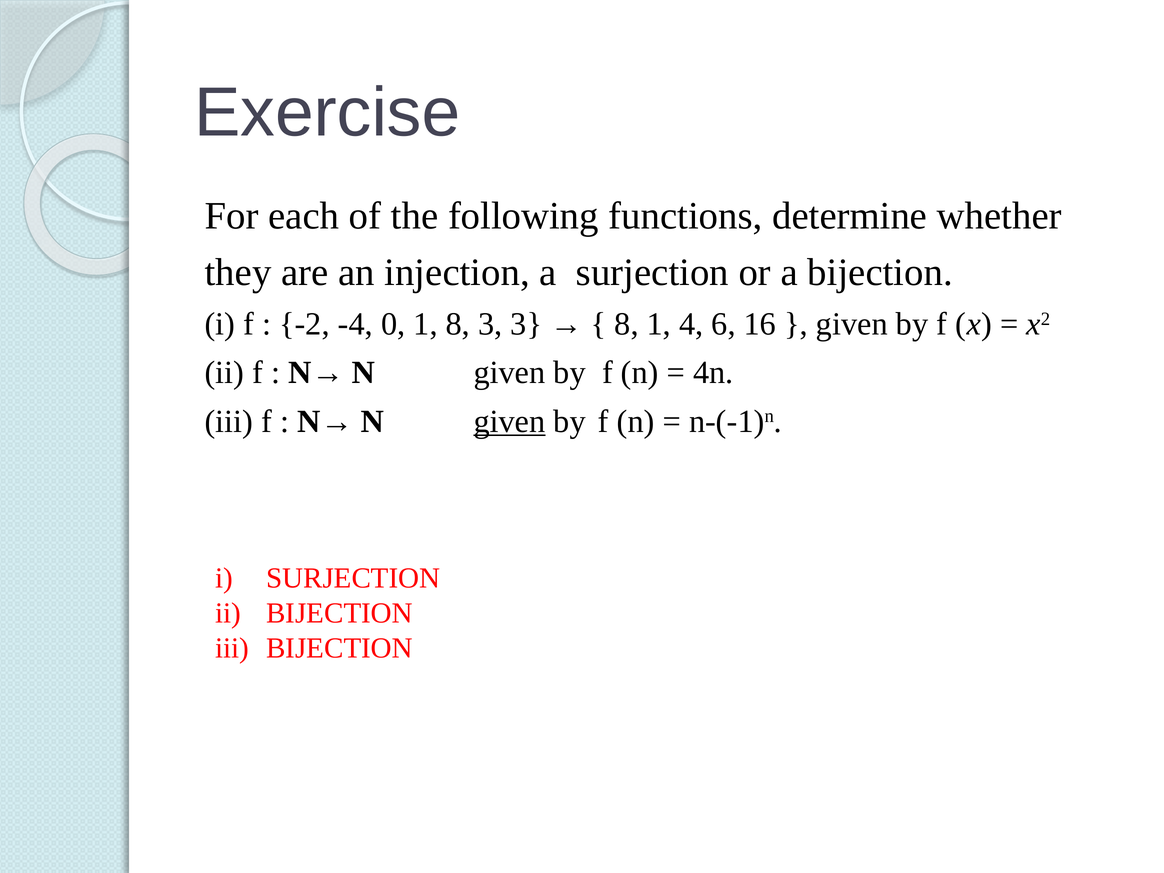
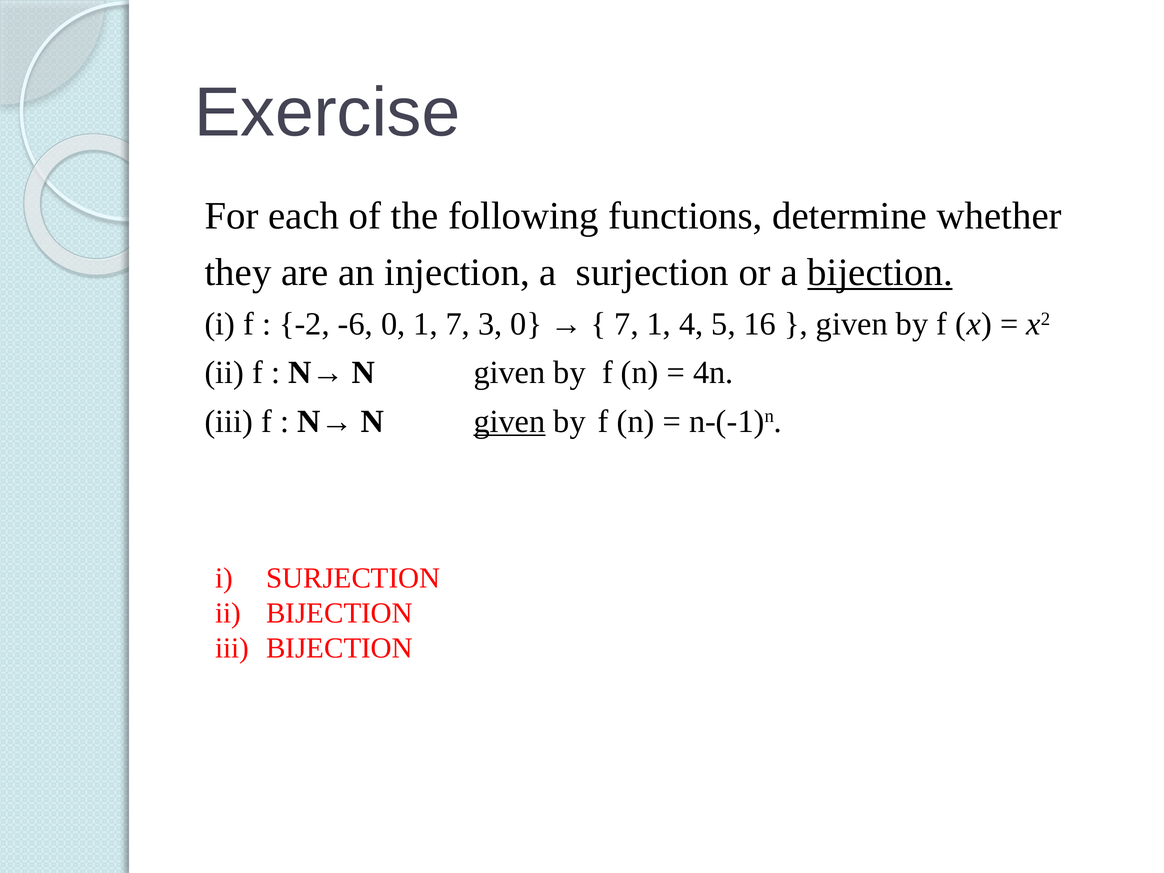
bijection at (880, 272) underline: none -> present
-4: -4 -> -6
1 8: 8 -> 7
3 3: 3 -> 0
8 at (626, 324): 8 -> 7
6: 6 -> 5
